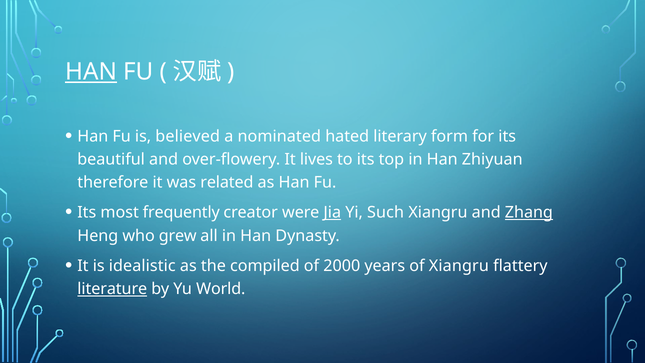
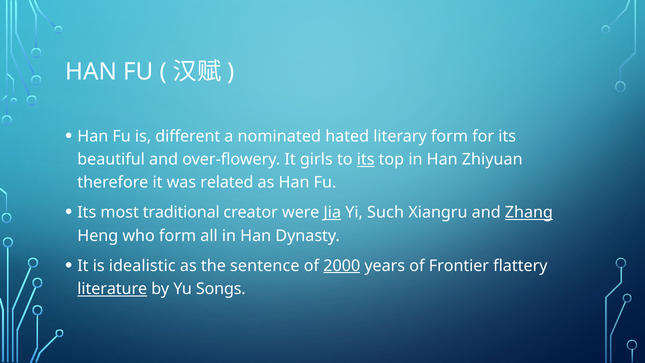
HAN at (91, 72) underline: present -> none
believed: believed -> different
lives: lives -> girls
its at (366, 159) underline: none -> present
frequently: frequently -> traditional
who grew: grew -> form
compiled: compiled -> sentence
2000 underline: none -> present
of Xiangru: Xiangru -> Frontier
World: World -> Songs
